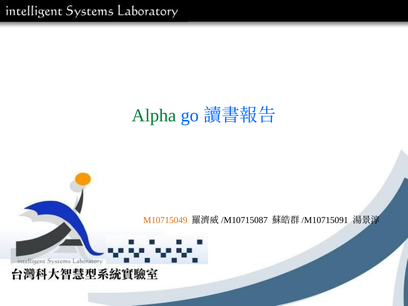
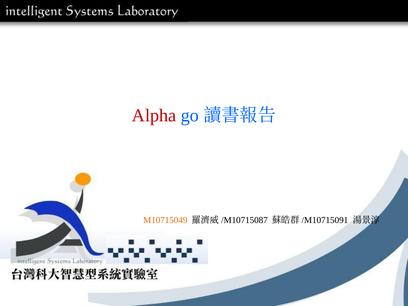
Alpha colour: green -> red
